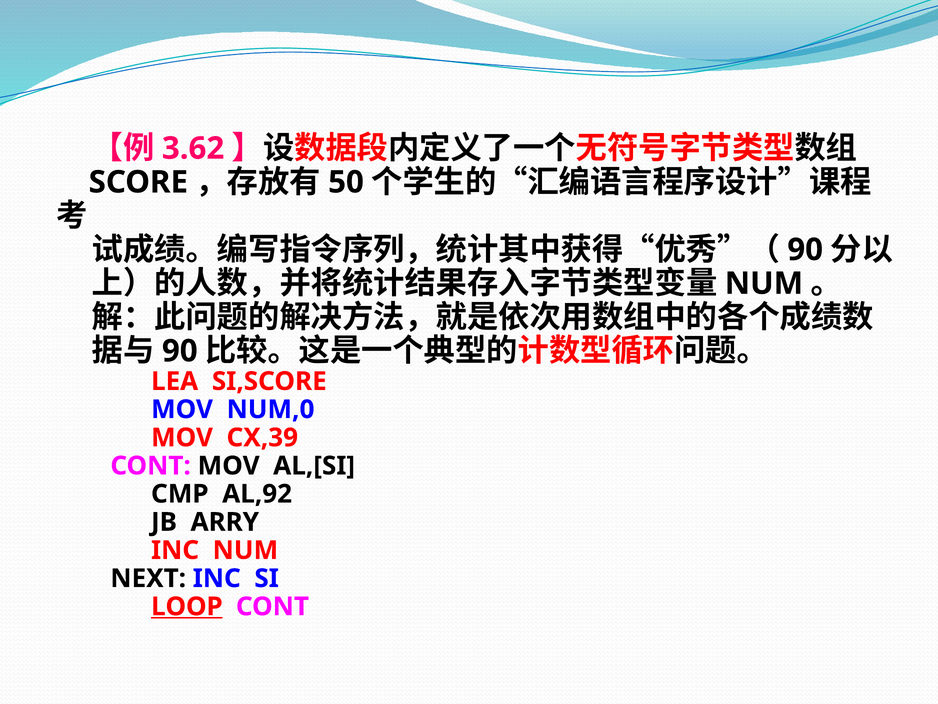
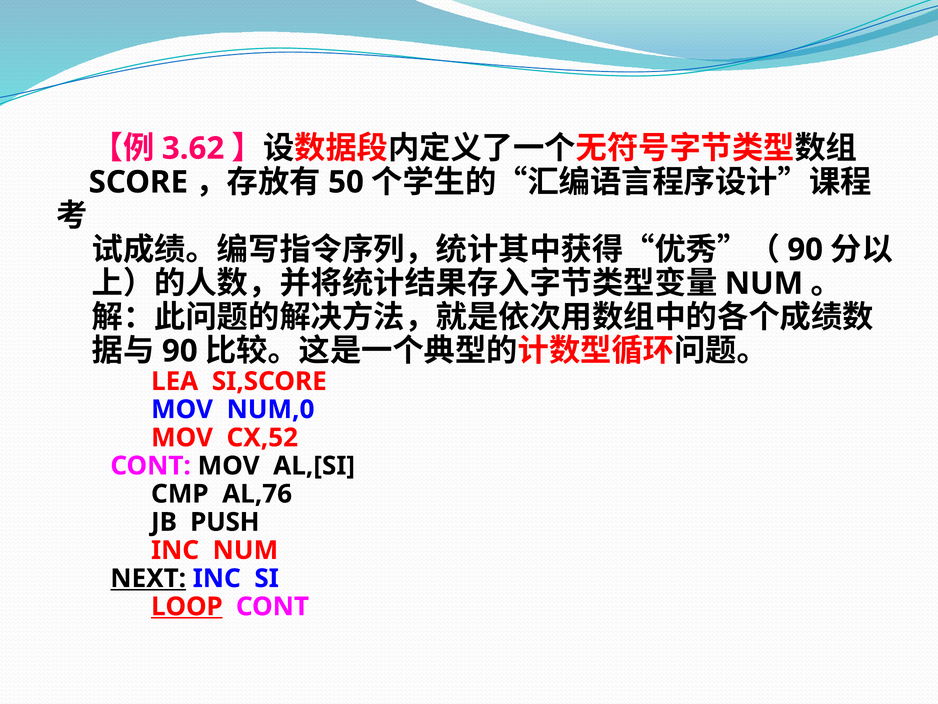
CX,39: CX,39 -> CX,52
AL,92: AL,92 -> AL,76
ARRY: ARRY -> PUSH
NEXT underline: none -> present
